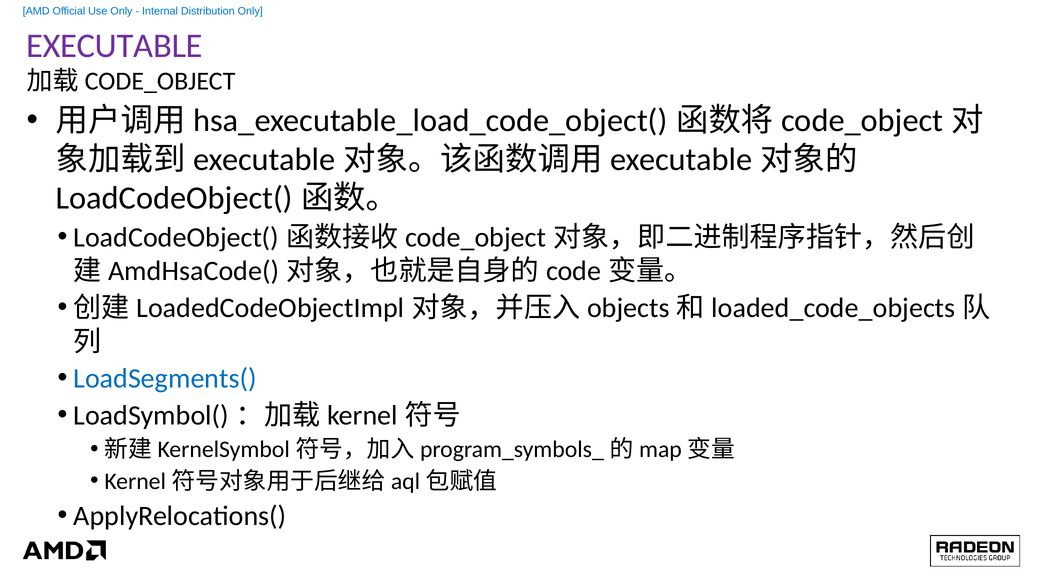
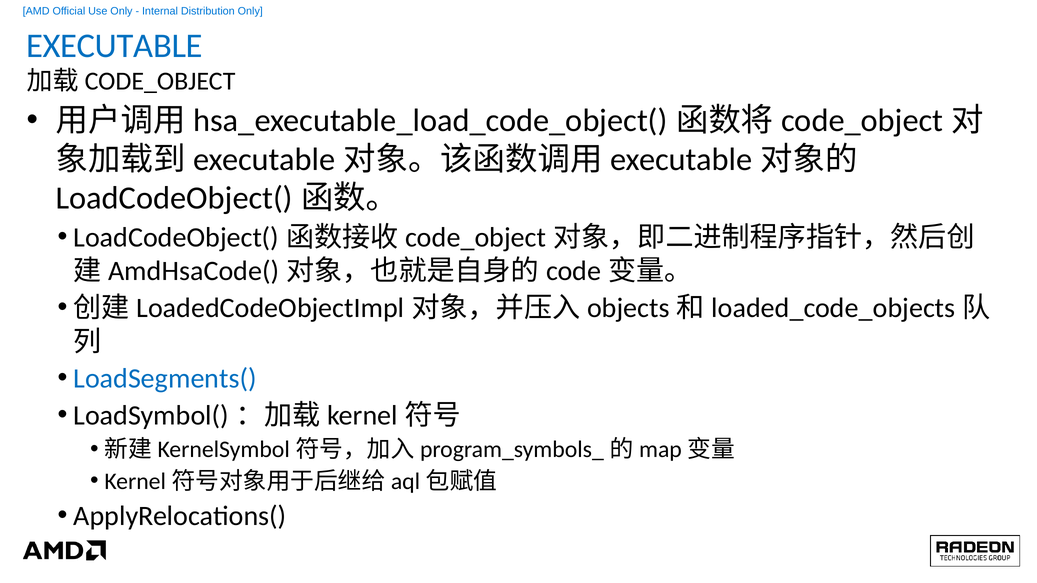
EXECUTABLE colour: purple -> blue
